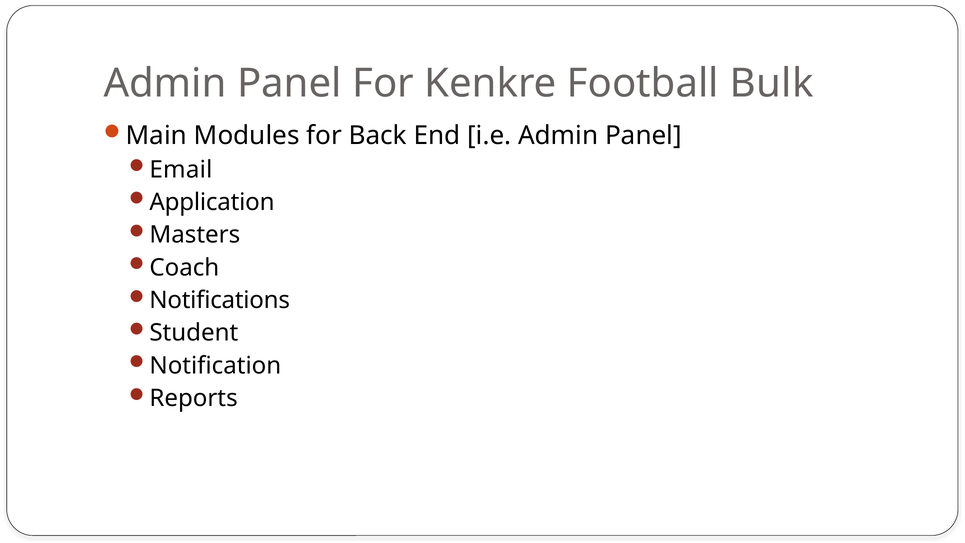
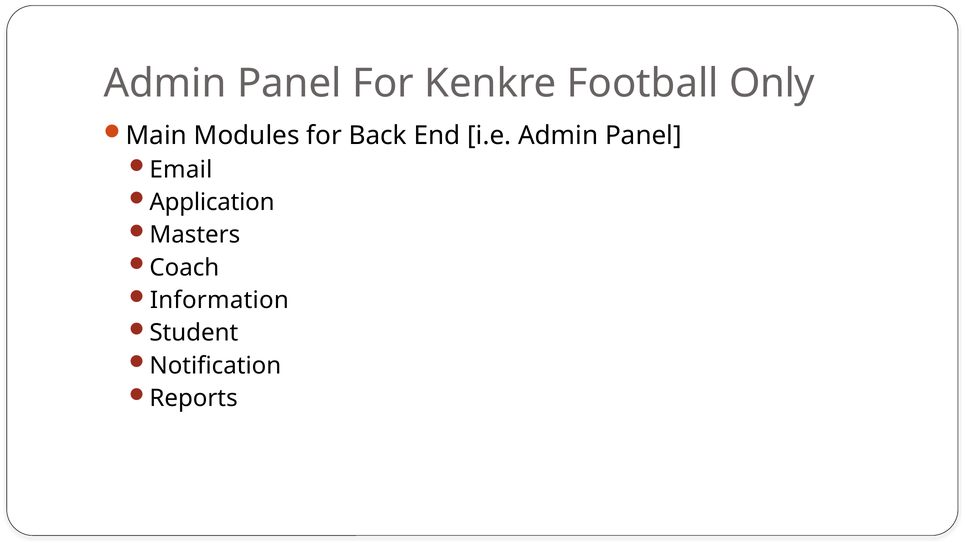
Bulk: Bulk -> Only
Notifications: Notifications -> Information
